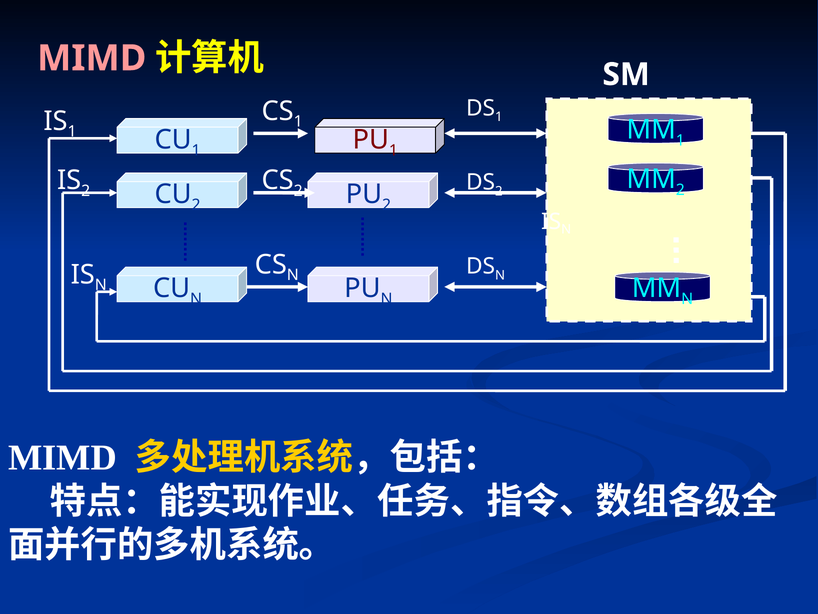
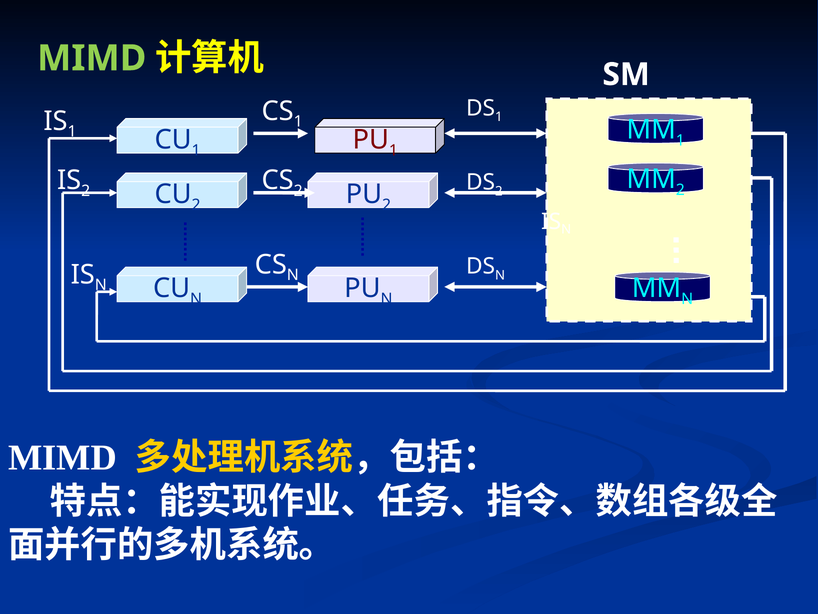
MIMD at (92, 58) colour: pink -> light green
